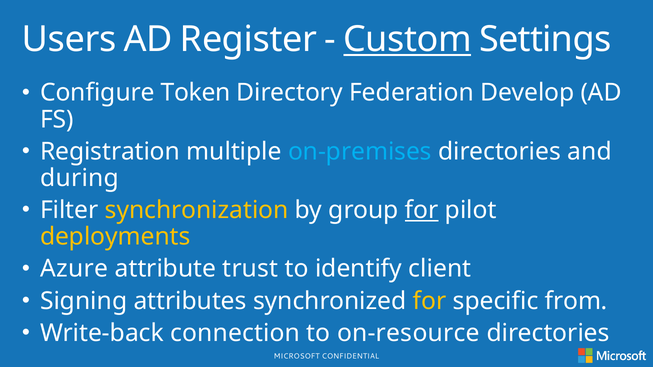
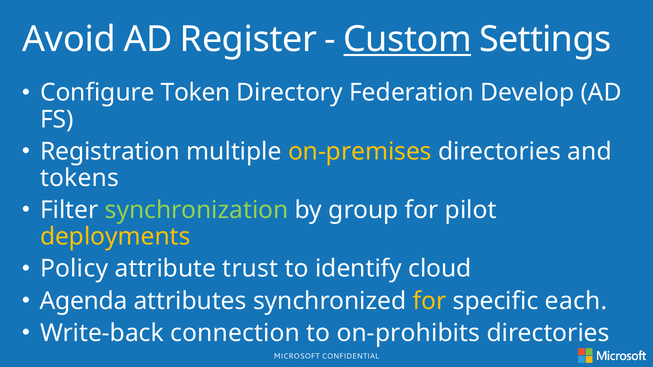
Users: Users -> Avoid
on-premises colour: light blue -> yellow
during: during -> tokens
synchronization colour: yellow -> light green
for at (422, 210) underline: present -> none
Azure: Azure -> Policy
client: client -> cloud
Signing: Signing -> Agenda
from: from -> each
on-resource: on-resource -> on-prohibits
